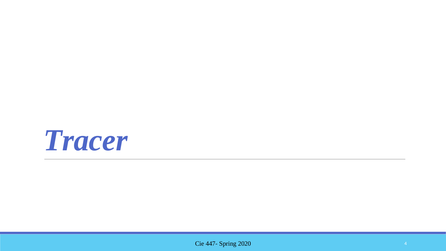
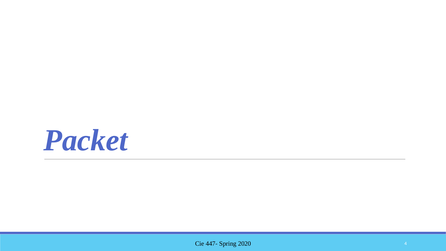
Tracer: Tracer -> Packet
